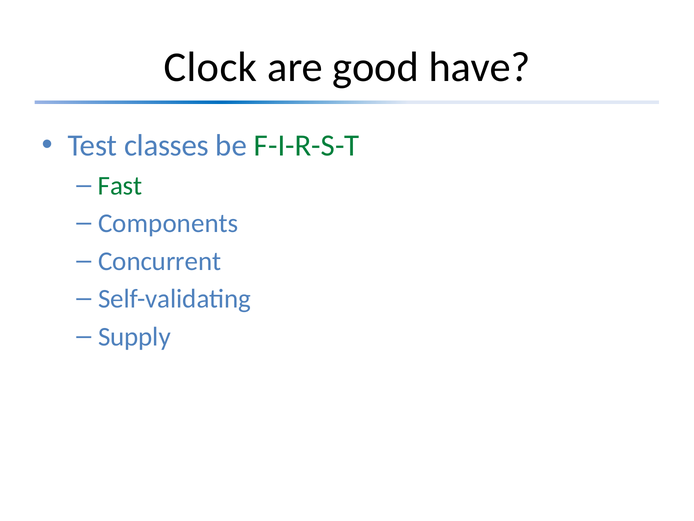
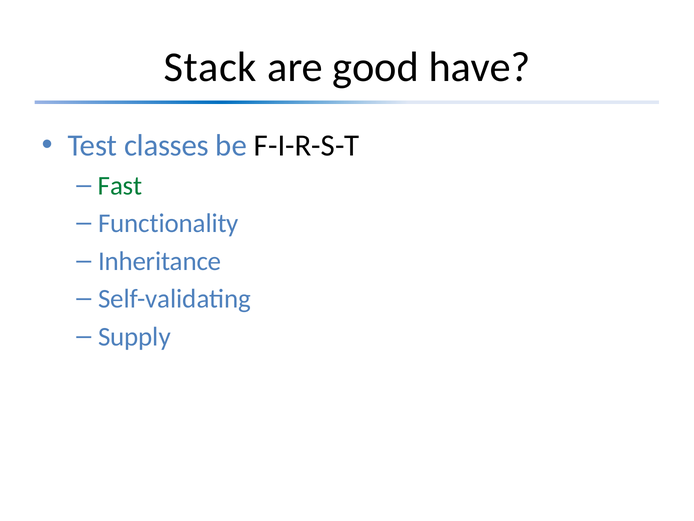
Clock: Clock -> Stack
F-I-R-S-T colour: green -> black
Components: Components -> Functionality
Concurrent: Concurrent -> Inheritance
